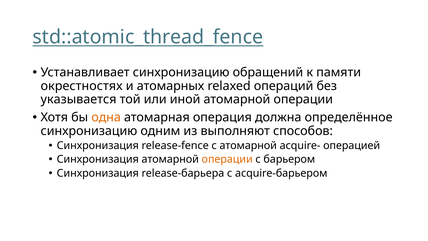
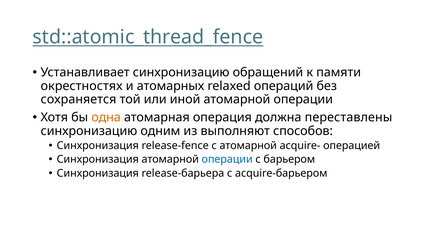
указывается: указывается -> сохраняется
определённое: определённое -> переставлены
операции at (227, 159) colour: orange -> blue
